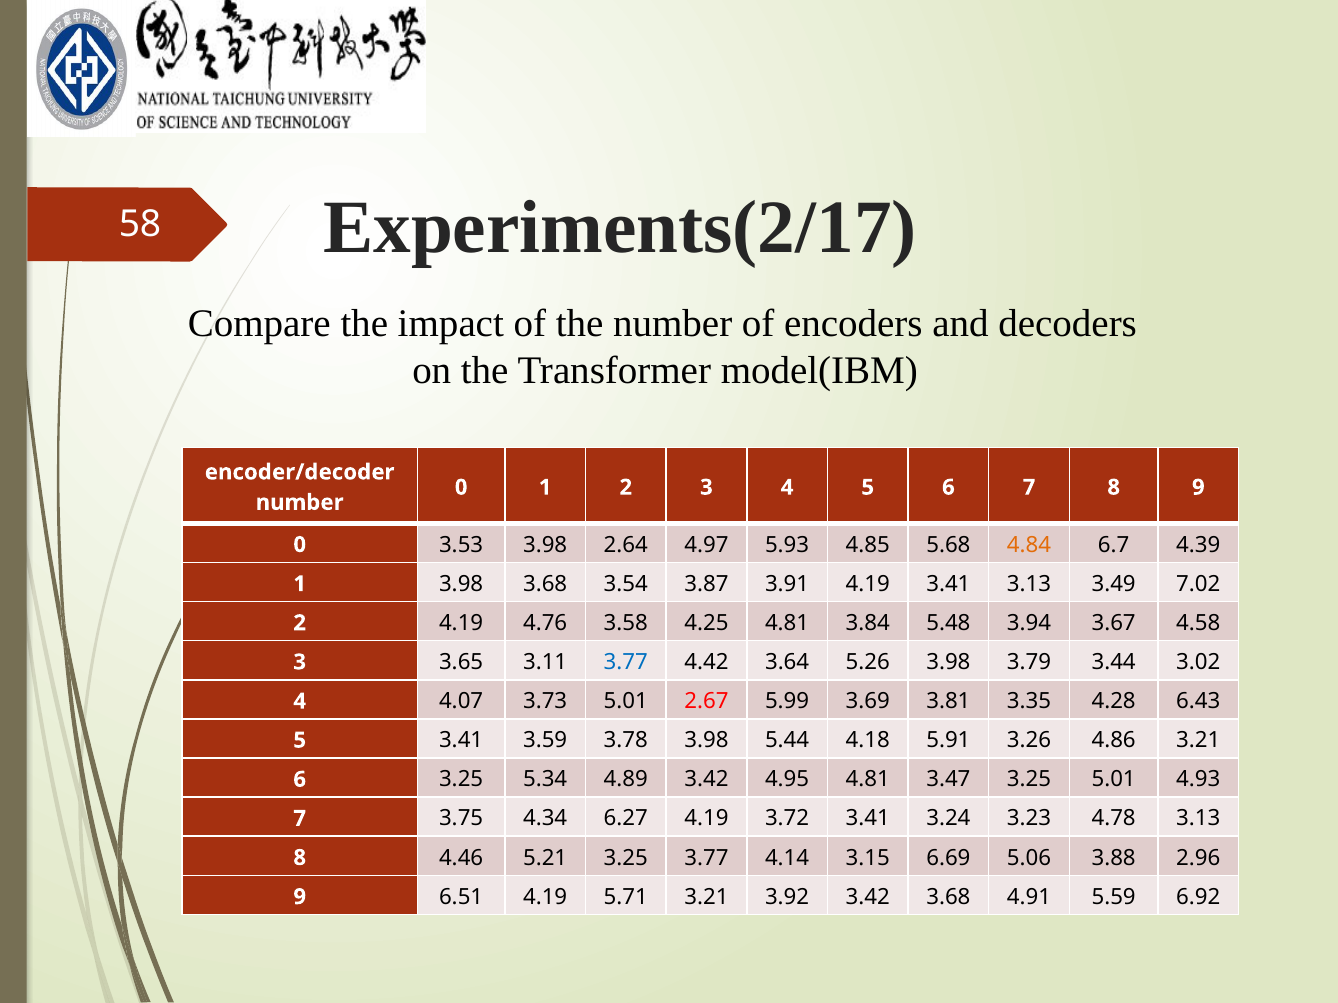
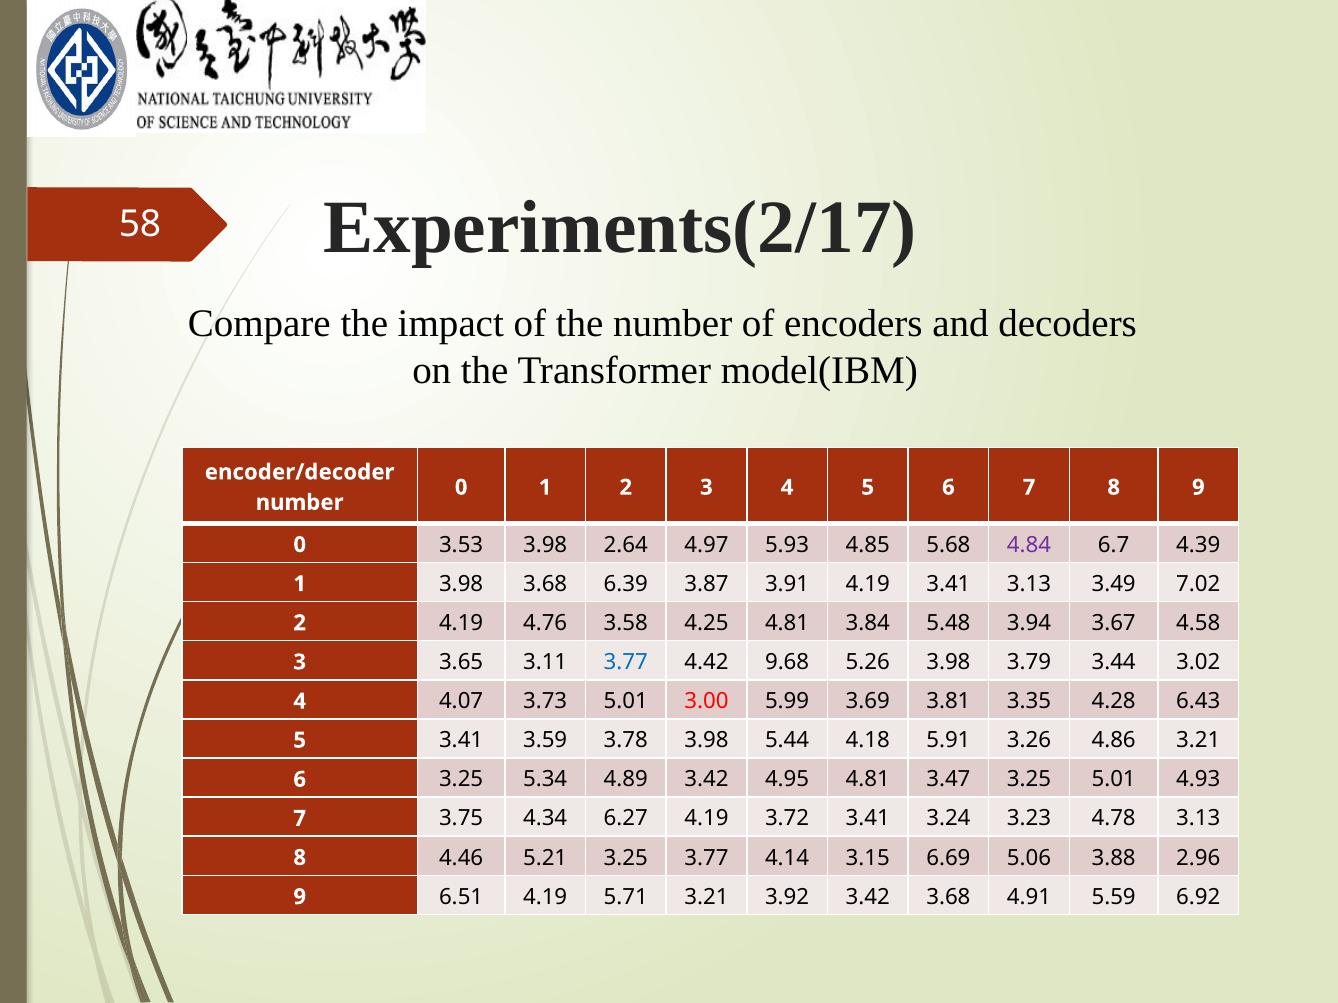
4.84 colour: orange -> purple
3.54: 3.54 -> 6.39
3.64: 3.64 -> 9.68
2.67: 2.67 -> 3.00
